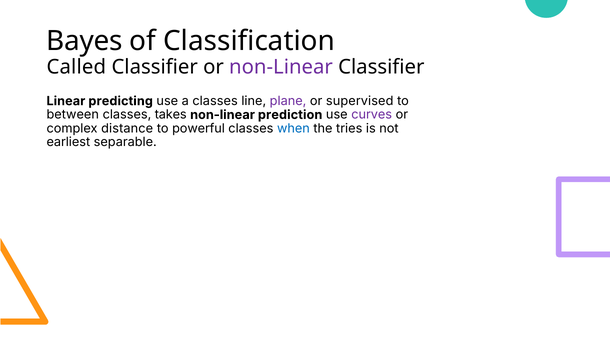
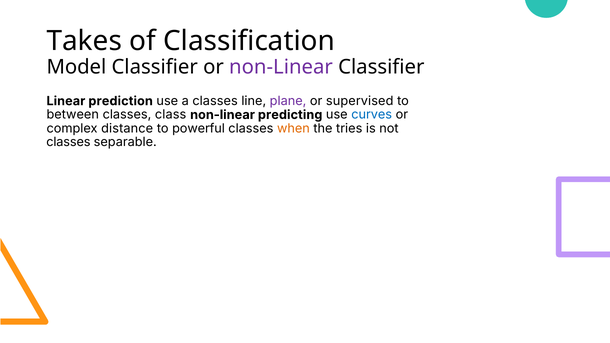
Bayes: Bayes -> Takes
Called: Called -> Model
predicting: predicting -> prediction
takes: takes -> class
prediction: prediction -> predicting
curves colour: purple -> blue
when colour: blue -> orange
earliest at (68, 142): earliest -> classes
